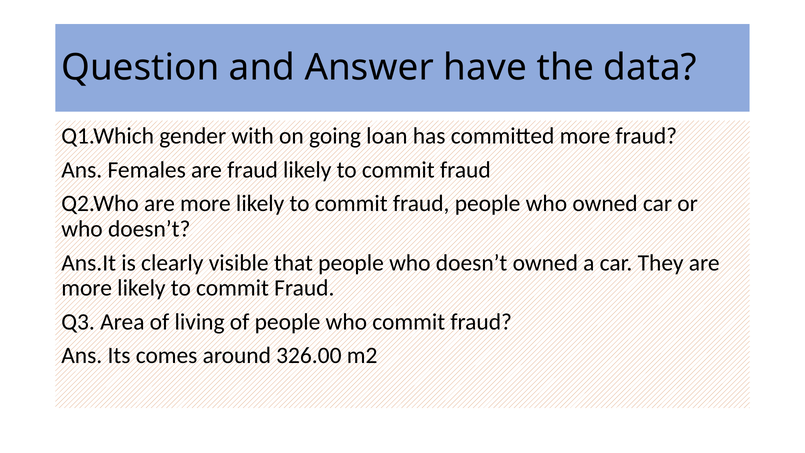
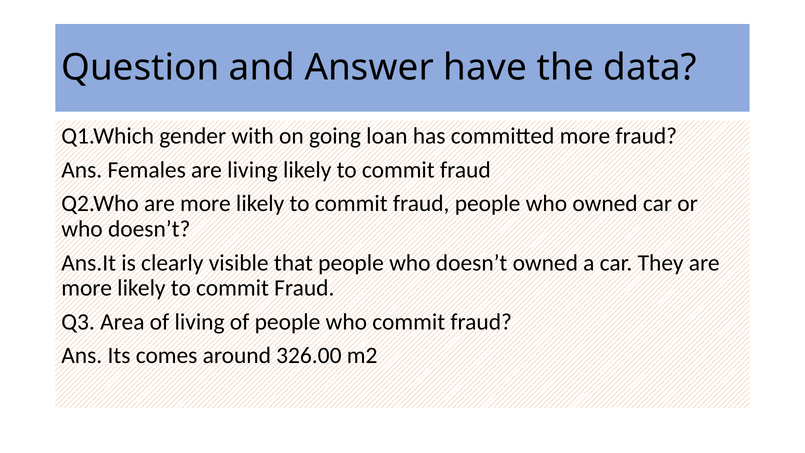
are fraud: fraud -> living
